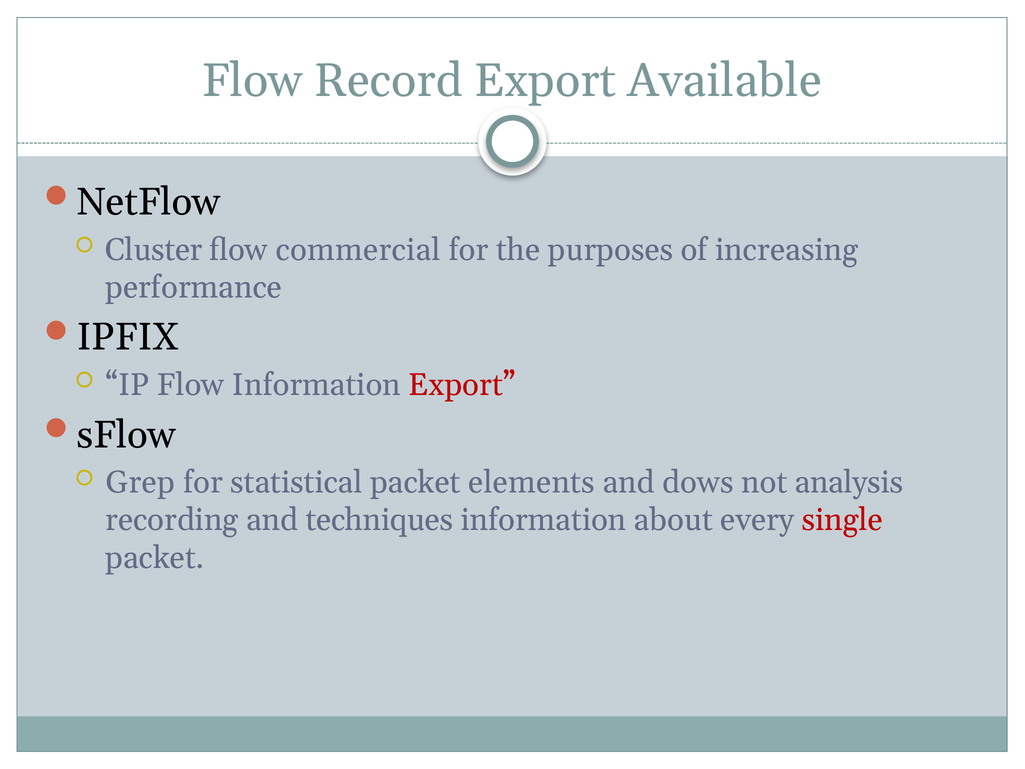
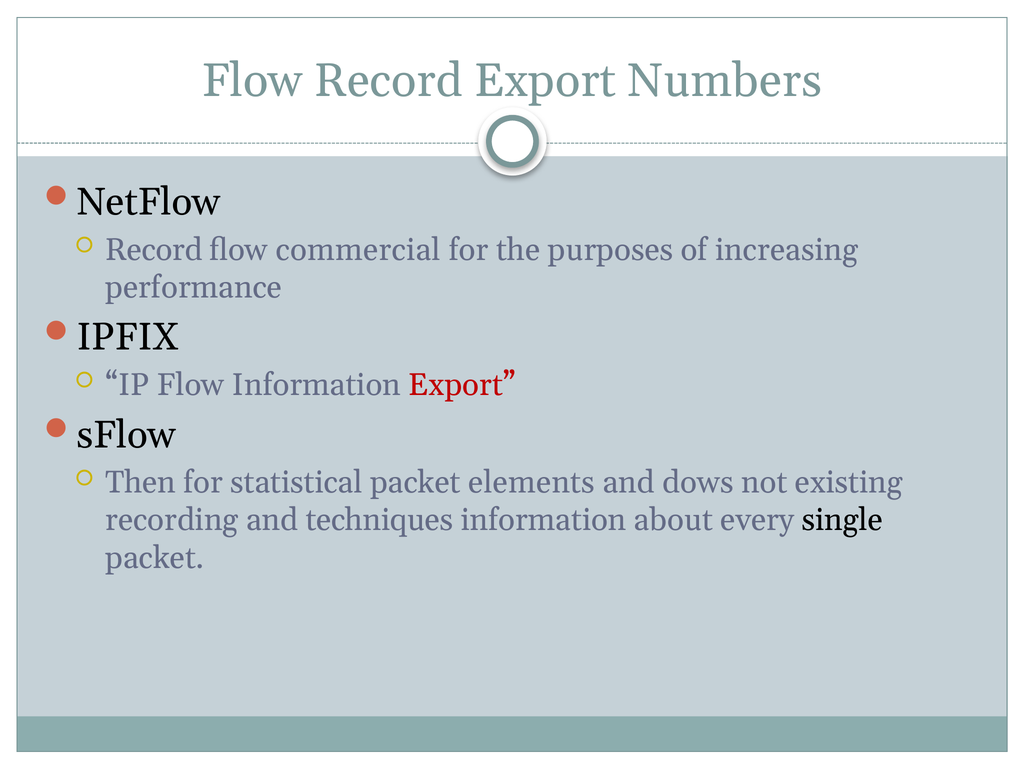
Available: Available -> Numbers
Cluster at (154, 250): Cluster -> Record
Grep: Grep -> Then
analysis: analysis -> existing
single colour: red -> black
